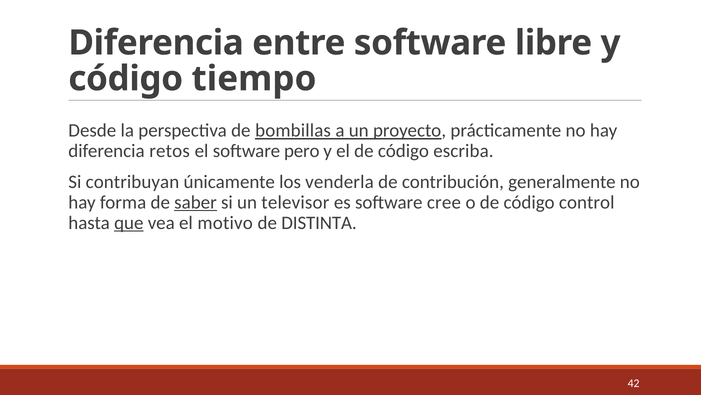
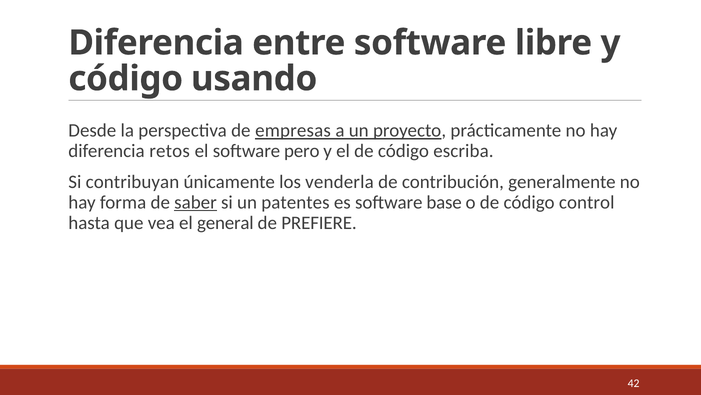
tiempo: tiempo -> usando
bombillas: bombillas -> empresas
televisor: televisor -> patentes
cree: cree -> base
que underline: present -> none
motivo: motivo -> general
DISTINTA: DISTINTA -> PREFIERE
